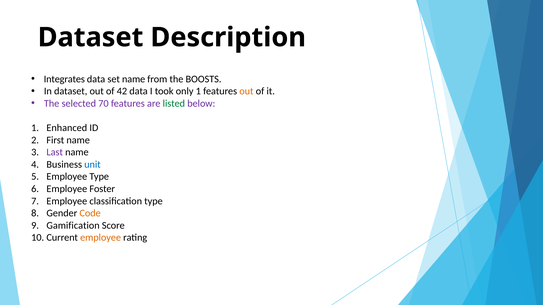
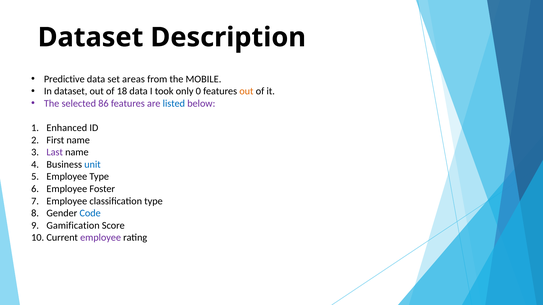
Integrates: Integrates -> Predictive
set name: name -> areas
BOOSTS: BOOSTS -> MOBILE
42: 42 -> 18
only 1: 1 -> 0
70: 70 -> 86
listed colour: green -> blue
Code colour: orange -> blue
employee at (101, 238) colour: orange -> purple
